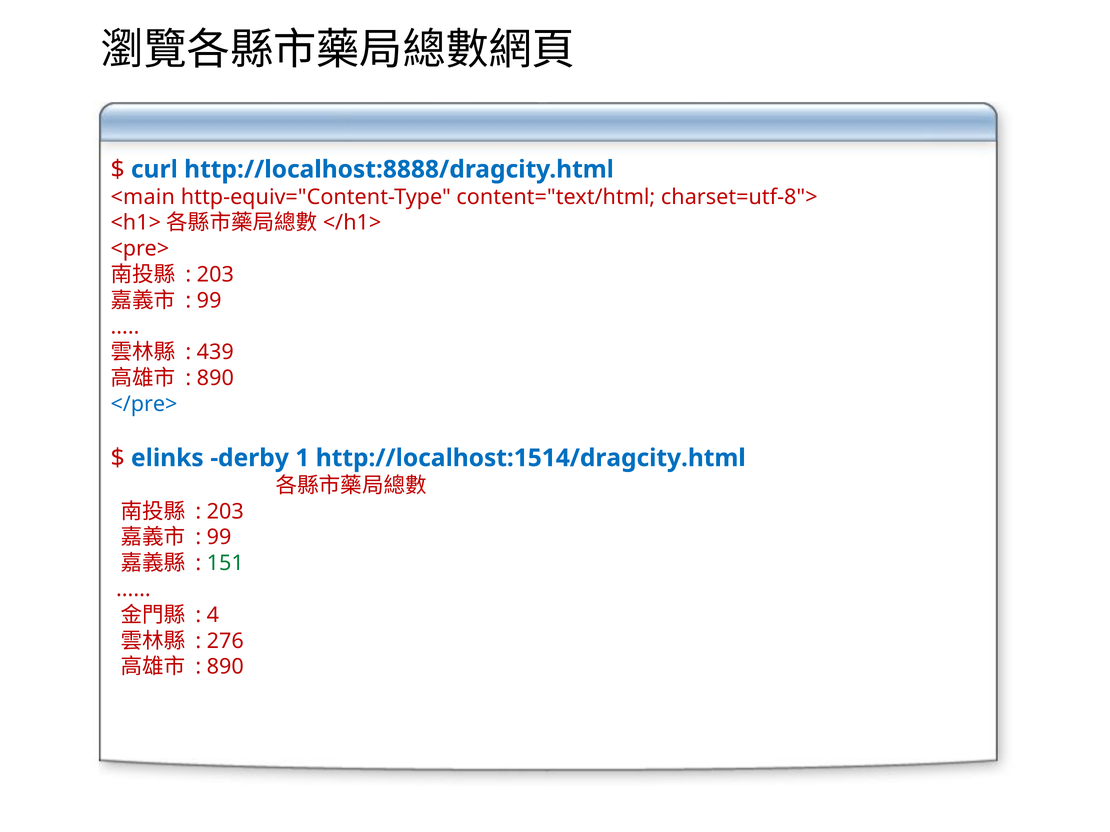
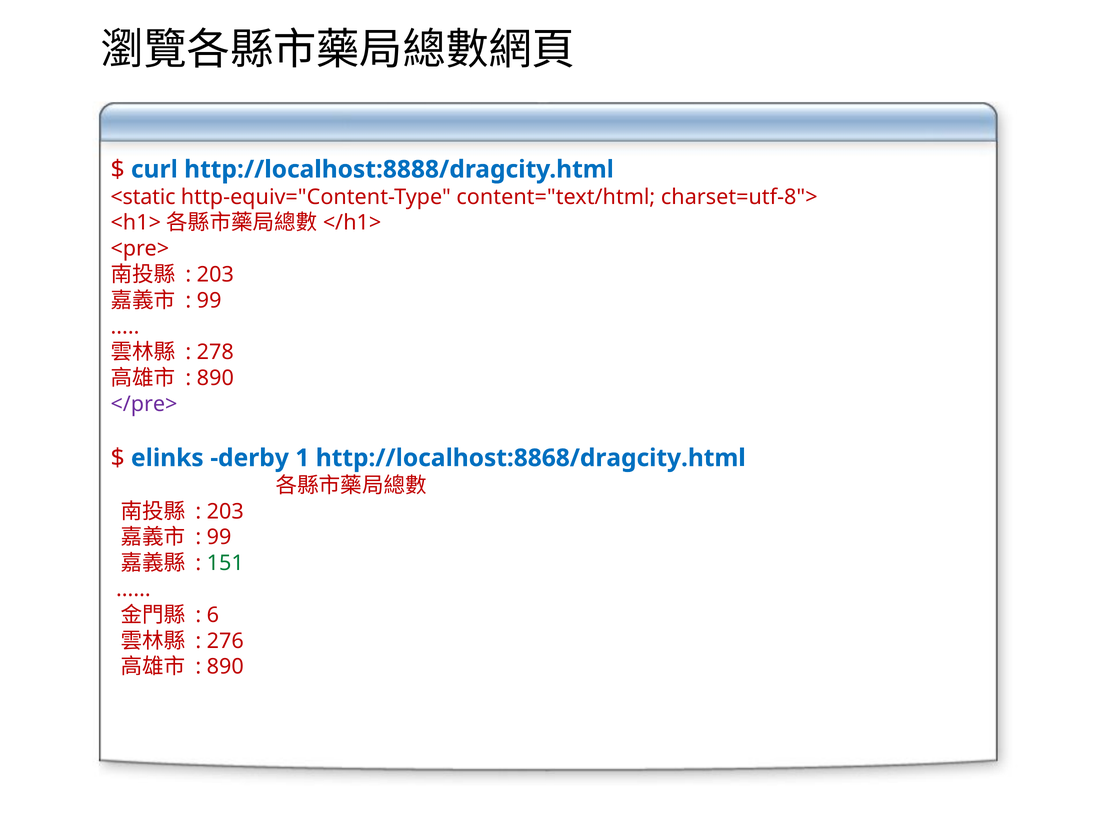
<main: <main -> <static
439: 439 -> 278
</pre> colour: blue -> purple
http://localhost:1514/dragcity.html: http://localhost:1514/dragcity.html -> http://localhost:8868/dragcity.html
4: 4 -> 6
